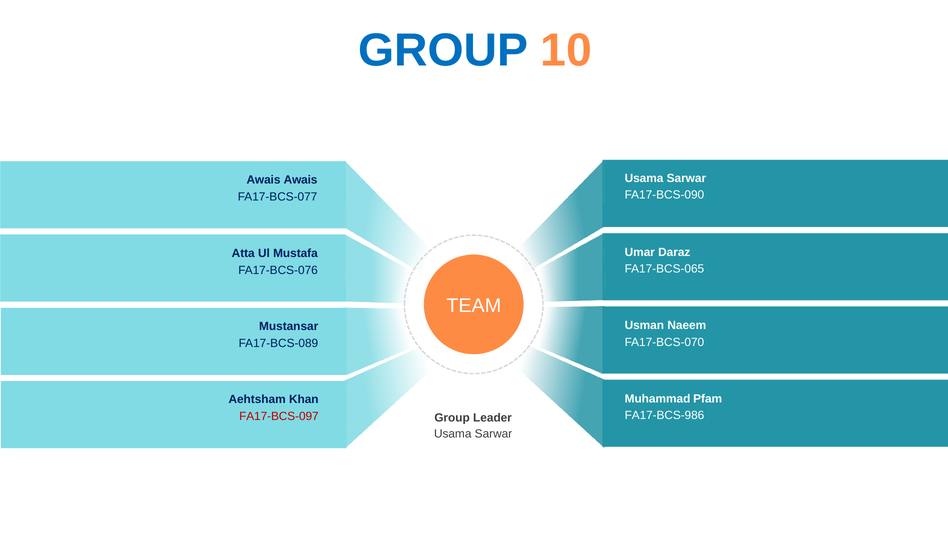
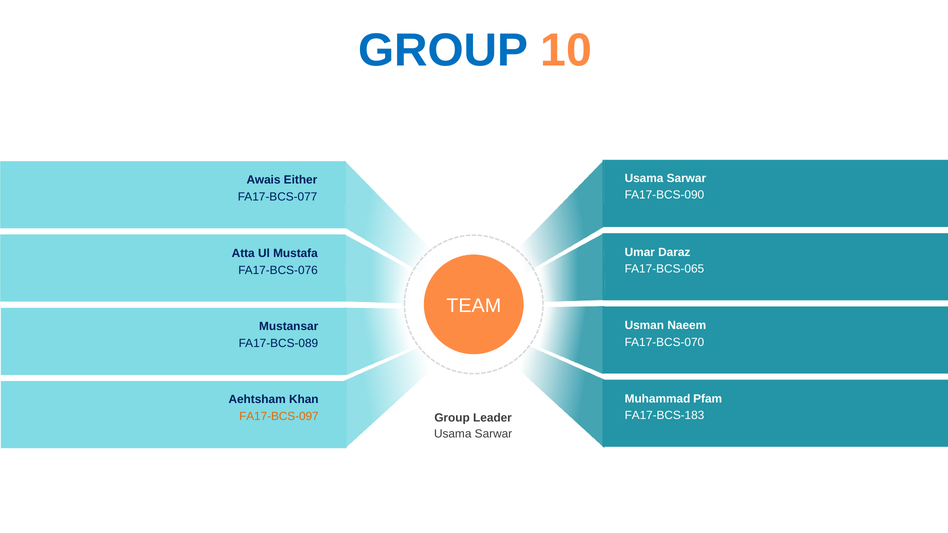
Awais Awais: Awais -> Either
FA17-BCS-986: FA17-BCS-986 -> FA17-BCS-183
FA17-BCS-097 colour: red -> orange
